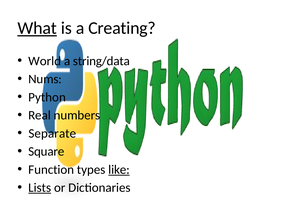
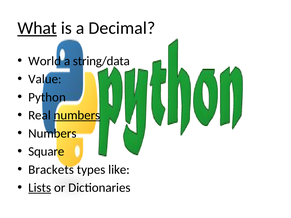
Creating: Creating -> Decimal
Nums: Nums -> Value
numbers at (77, 115) underline: none -> present
Separate at (52, 134): Separate -> Numbers
Function: Function -> Brackets
like underline: present -> none
